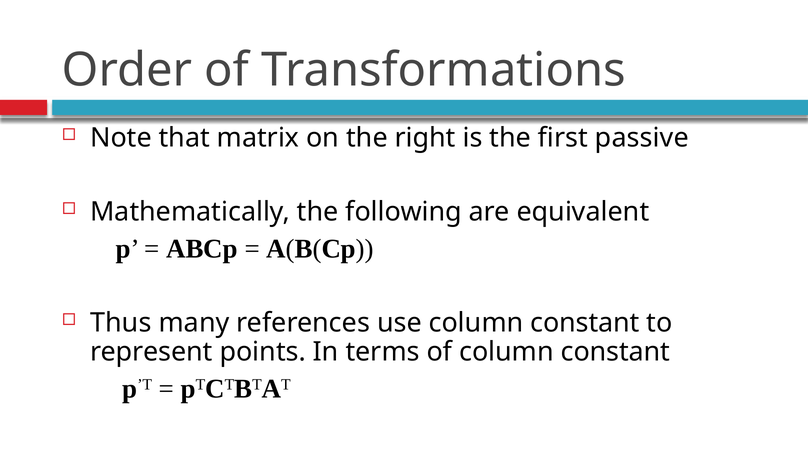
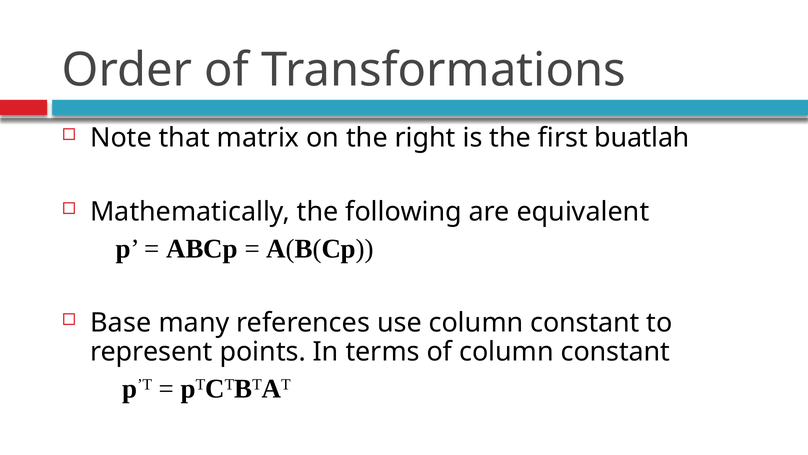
passive: passive -> buatlah
Thus: Thus -> Base
